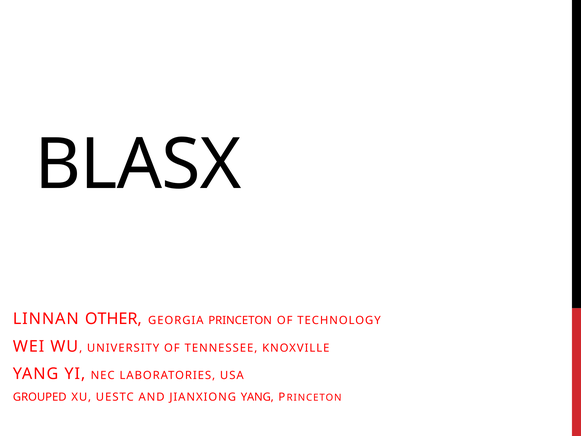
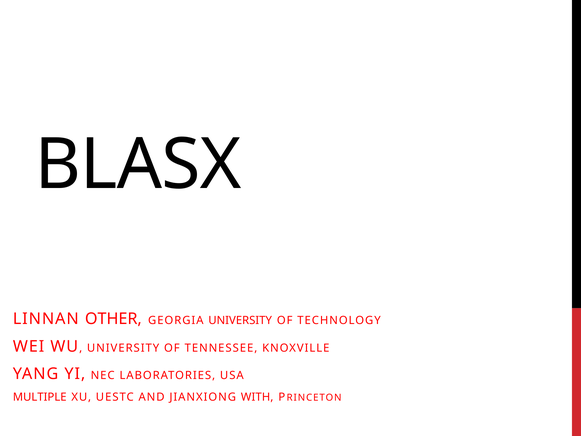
GEORGIA PRINCETON: PRINCETON -> UNIVERSITY
GROUPED: GROUPED -> MULTIPLE
JIANXIONG YANG: YANG -> WITH
